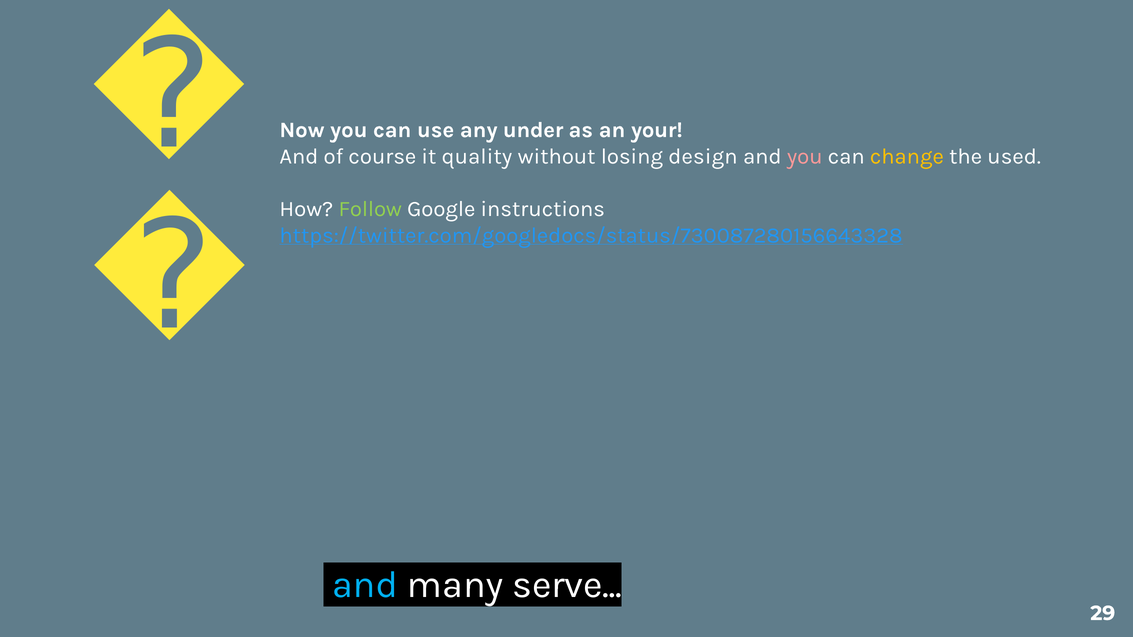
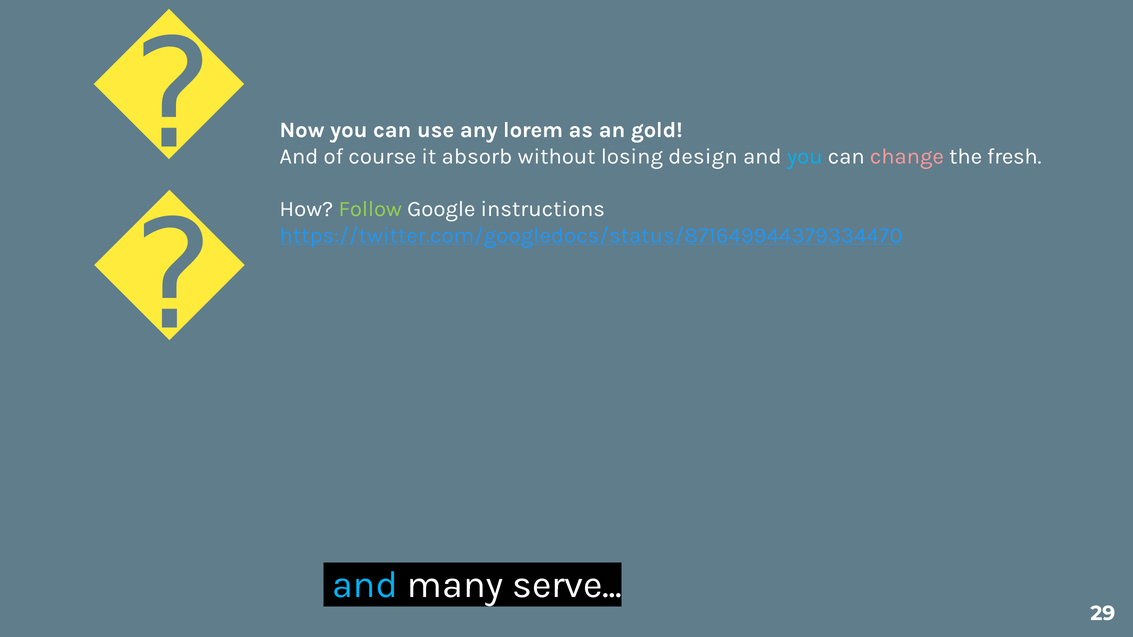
under: under -> lorem
your: your -> gold
quality: quality -> absorb
you at (805, 156) colour: pink -> light blue
change colour: yellow -> pink
used: used -> fresh
https://twitter.com/googledocs/status/730087280156643328: https://twitter.com/googledocs/status/730087280156643328 -> https://twitter.com/googledocs/status/871649944379334470
